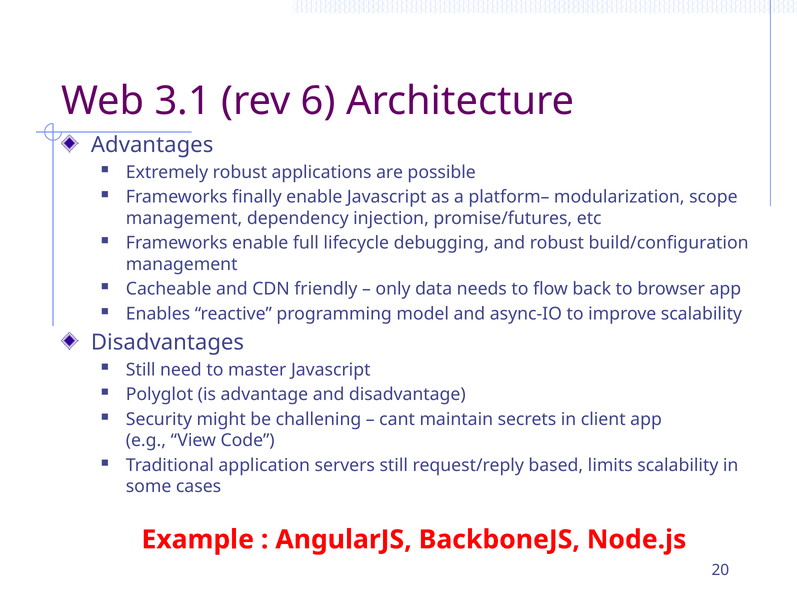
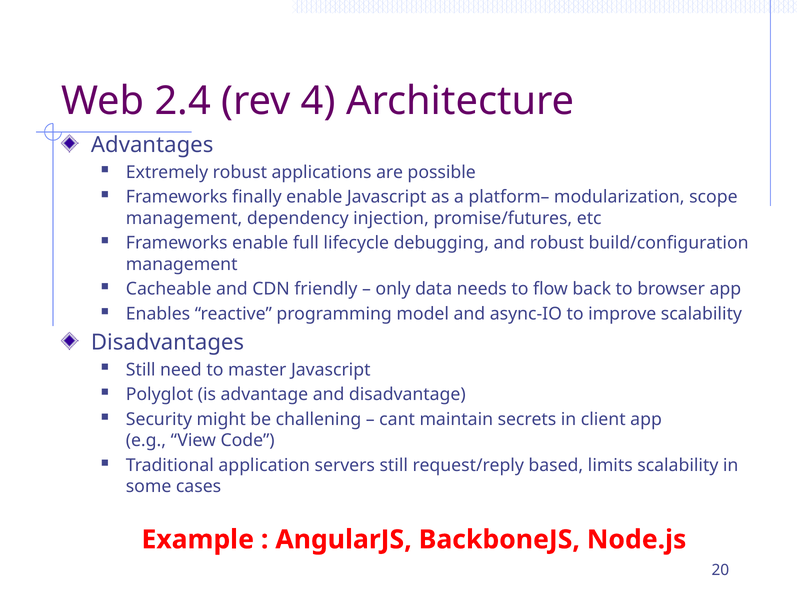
3.1: 3.1 -> 2.4
6: 6 -> 4
